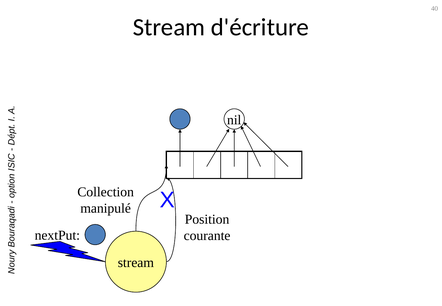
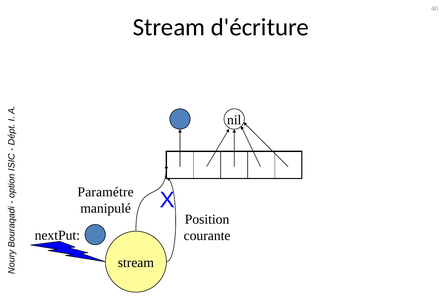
Collection: Collection -> Paramétre
